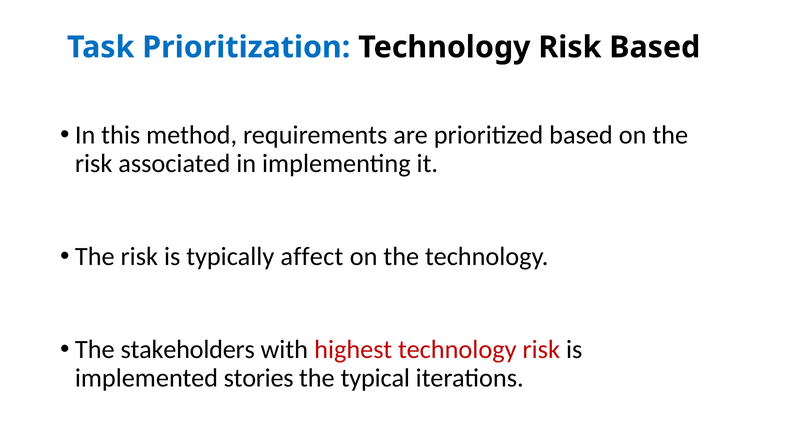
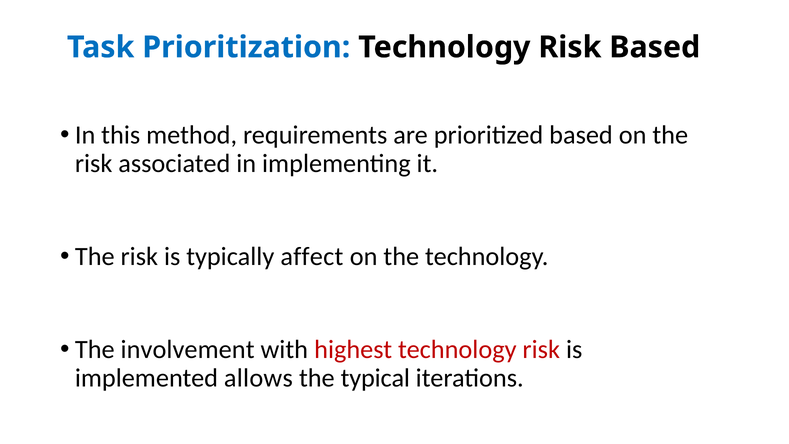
stakeholders: stakeholders -> involvement
stories: stories -> allows
